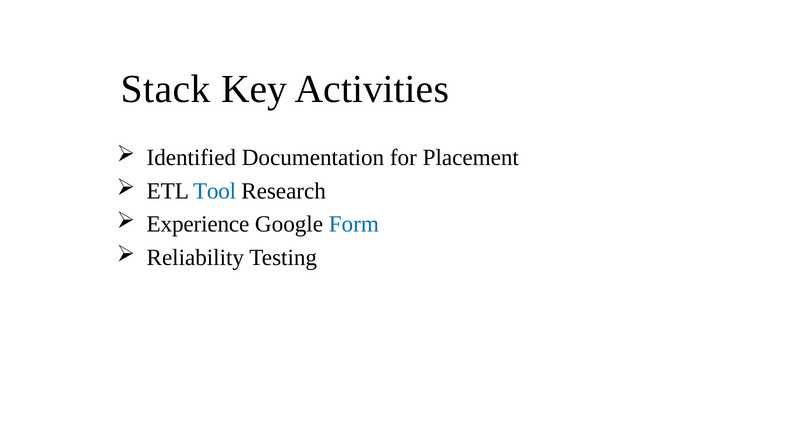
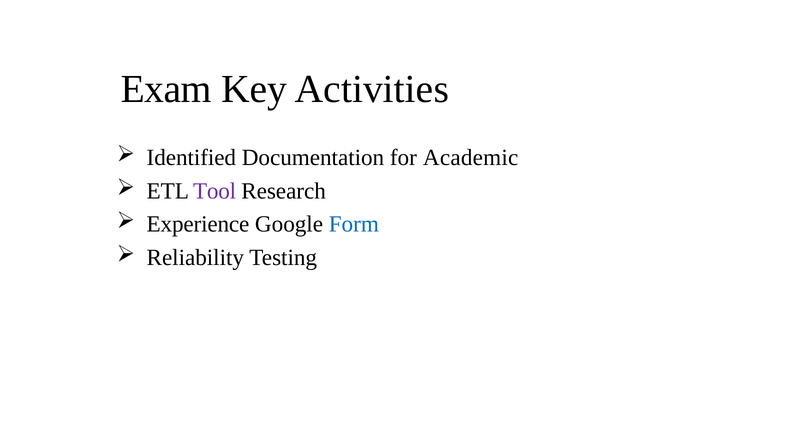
Stack: Stack -> Exam
Placement: Placement -> Academic
Tool colour: blue -> purple
